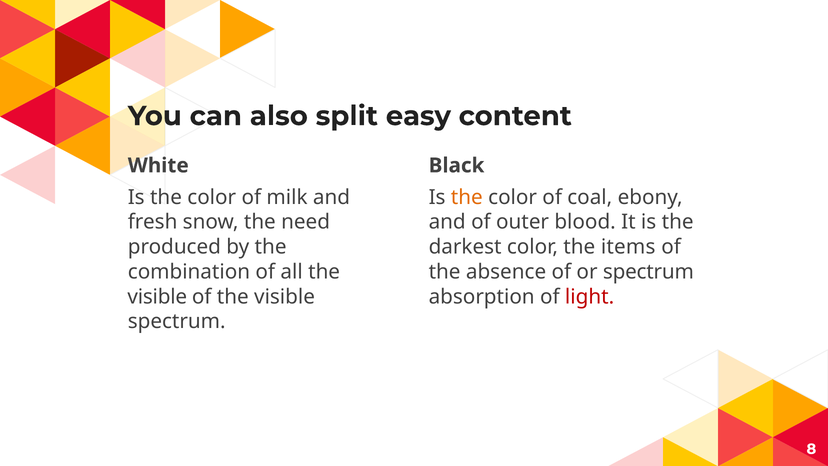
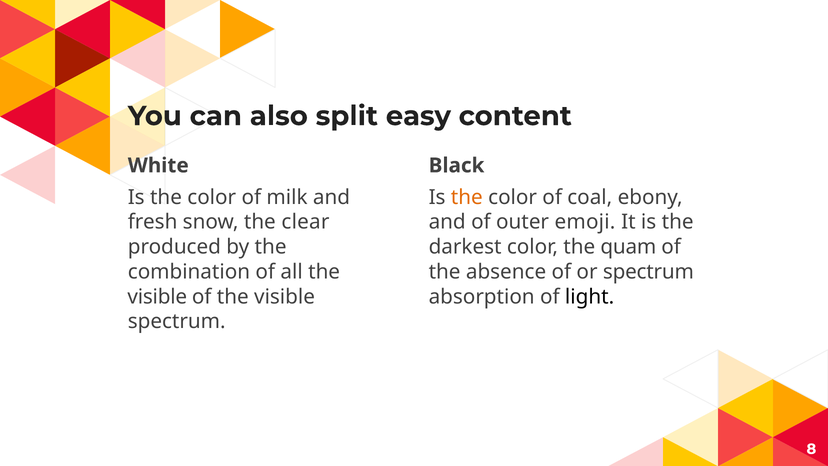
need: need -> clear
blood: blood -> emoji
items: items -> quam
light colour: red -> black
